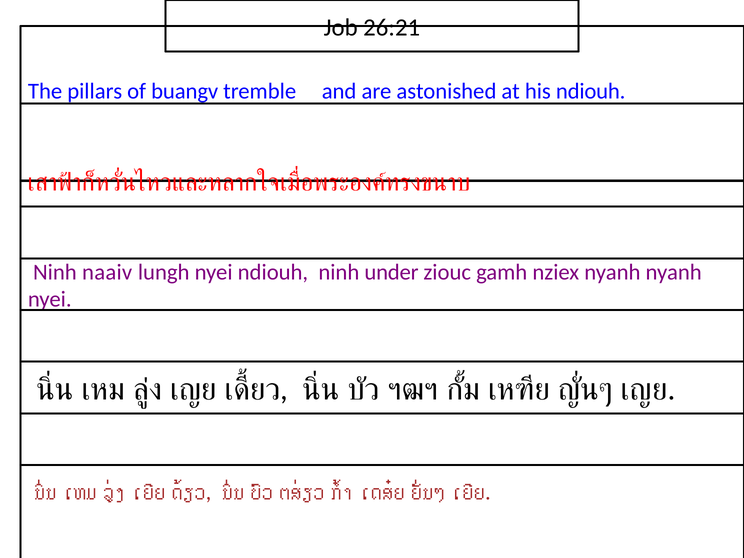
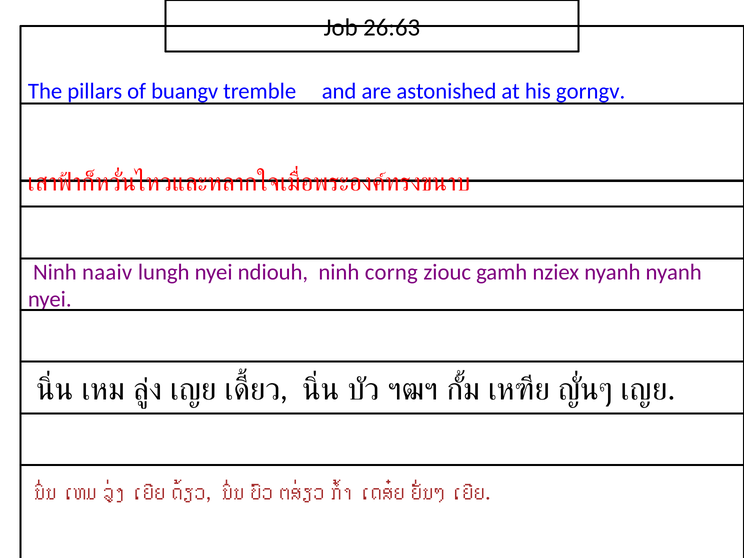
26:21: 26:21 -> 26:63
his ndiouh: ndiouh -> gorngv
under: under -> corng
